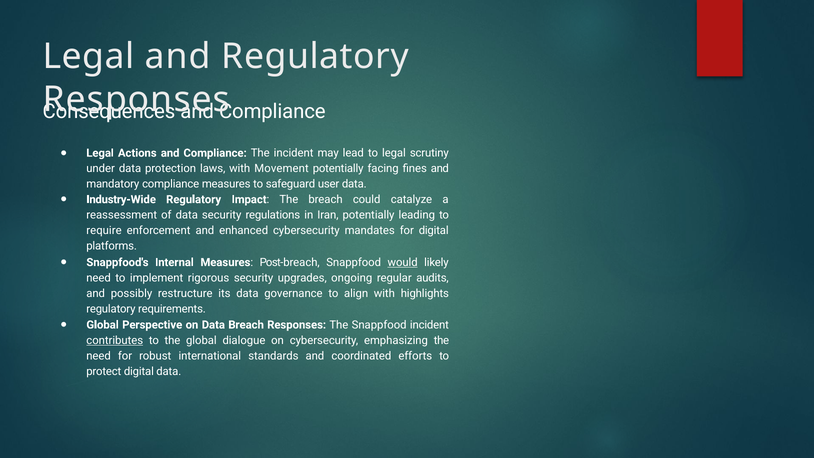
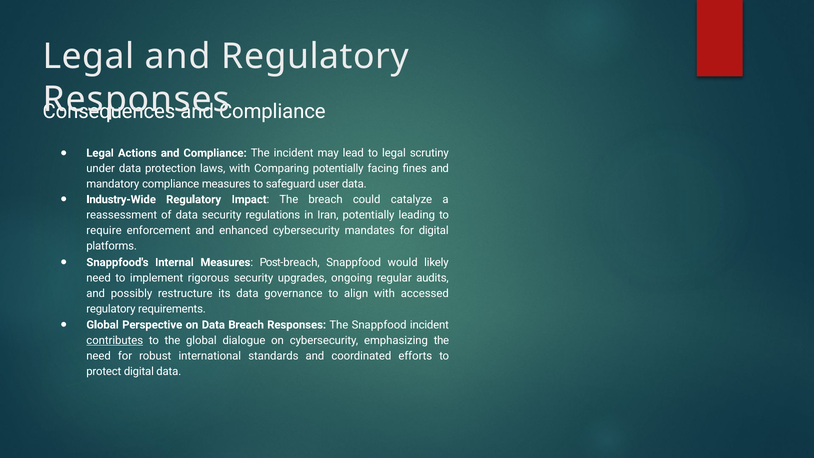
Movement: Movement -> Comparing
would underline: present -> none
highlights: highlights -> accessed
